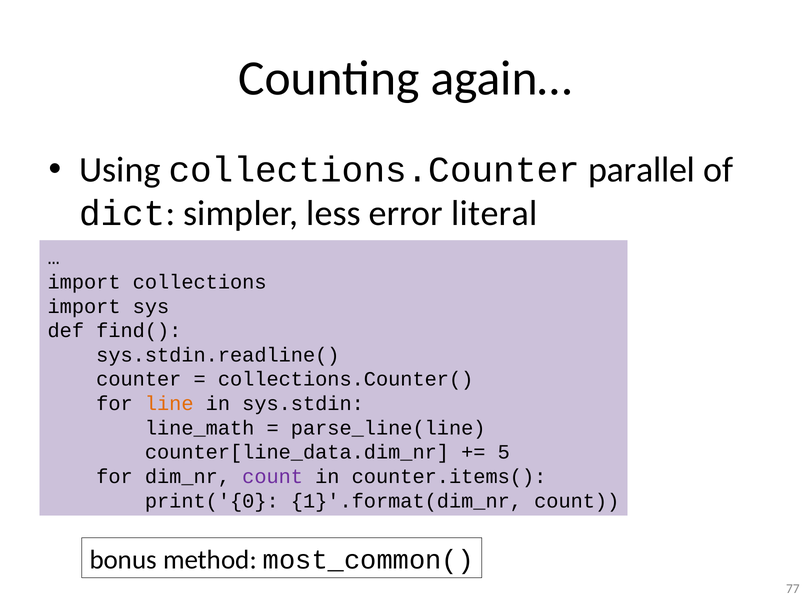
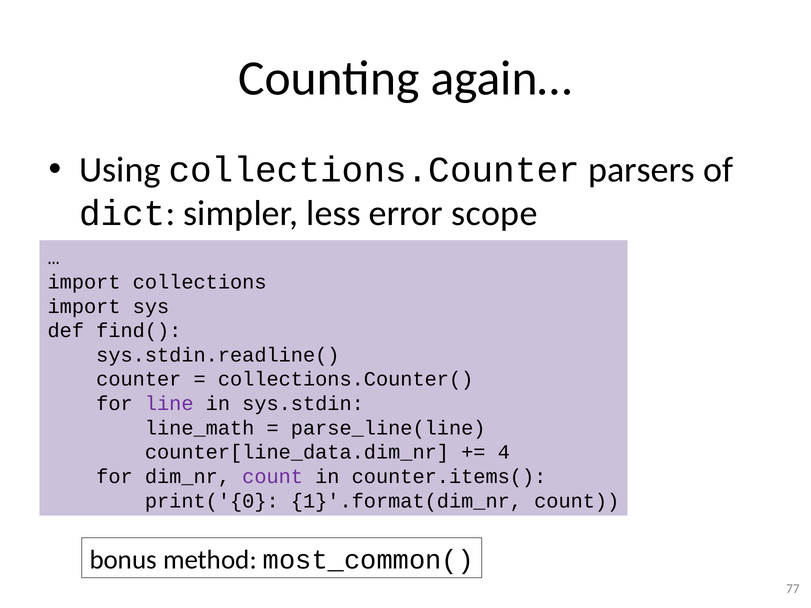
parallel: parallel -> parsers
literal: literal -> scope
line colour: orange -> purple
5: 5 -> 4
